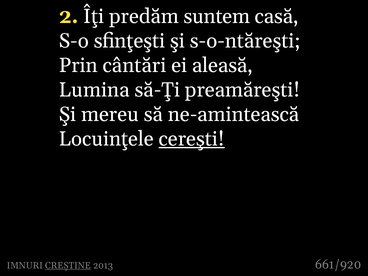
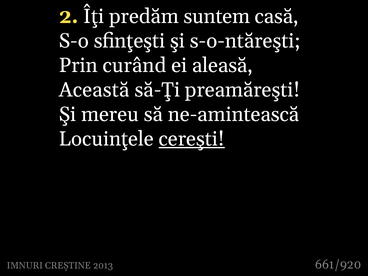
cântări: cântări -> curând
Lumina: Lumina -> Această
CREȘTINE underline: present -> none
